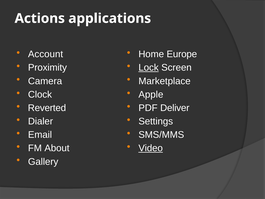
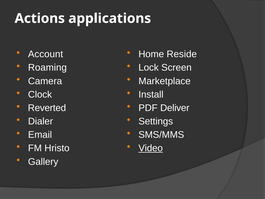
Europe: Europe -> Reside
Proximity: Proximity -> Roaming
Lock underline: present -> none
Apple: Apple -> Install
About: About -> Hristo
